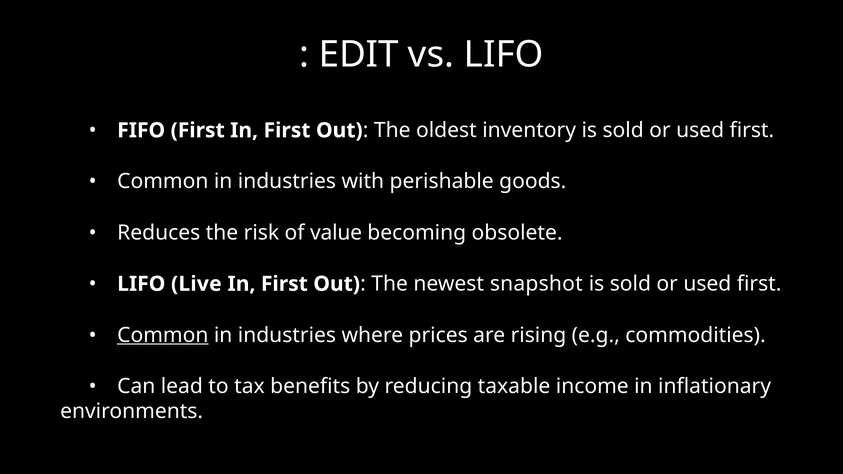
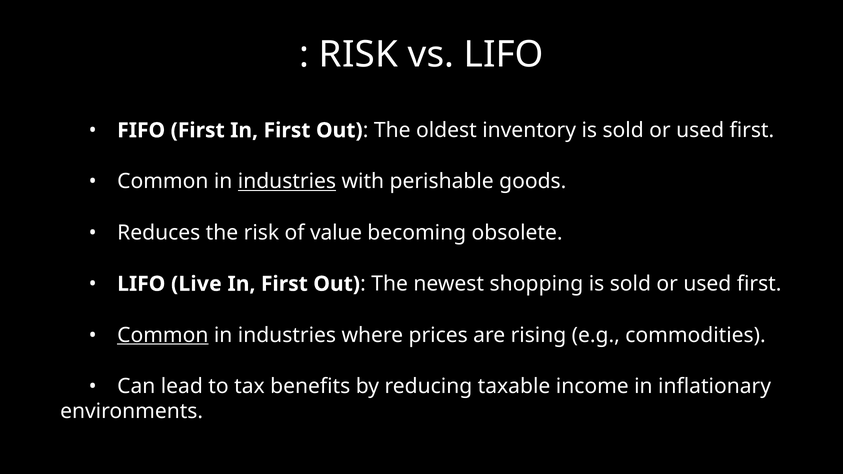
EDIT at (359, 54): EDIT -> RISK
industries at (287, 182) underline: none -> present
snapshot: snapshot -> shopping
